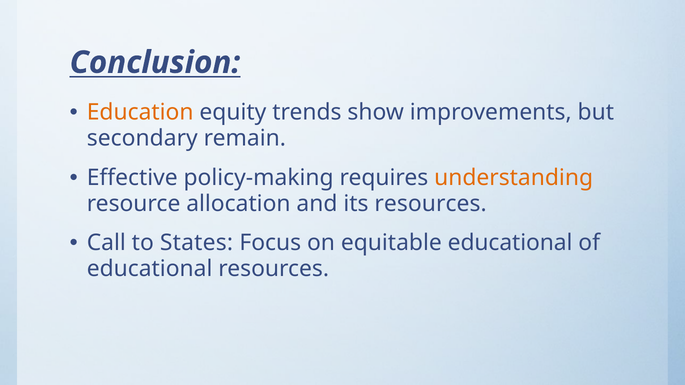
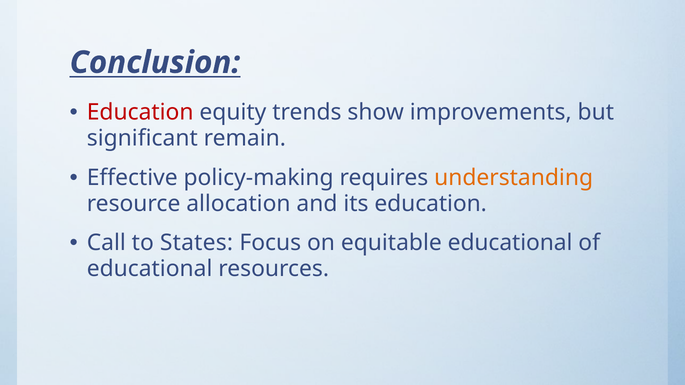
Education at (140, 112) colour: orange -> red
secondary: secondary -> significant
its resources: resources -> education
